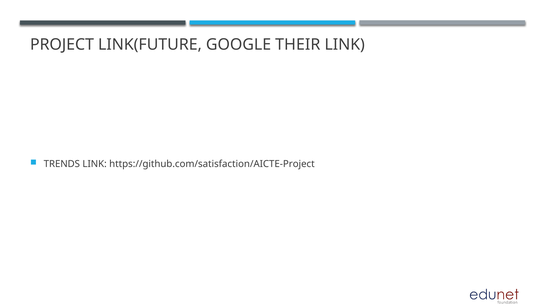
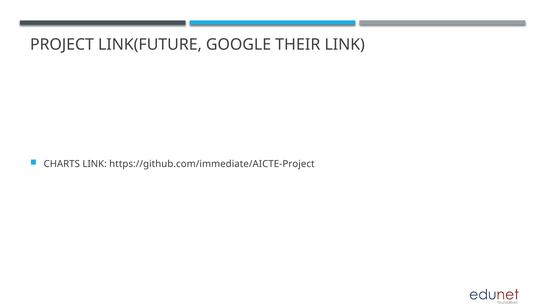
TRENDS: TRENDS -> CHARTS
https://github.com/satisfaction/AICTE-Project: https://github.com/satisfaction/AICTE-Project -> https://github.com/immediate/AICTE-Project
